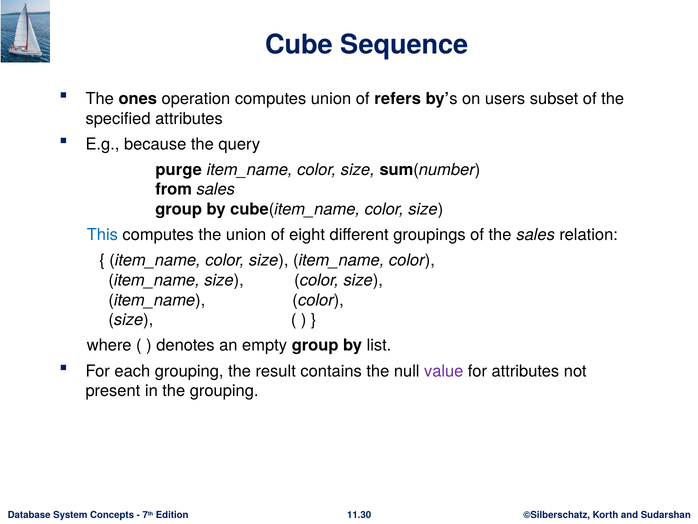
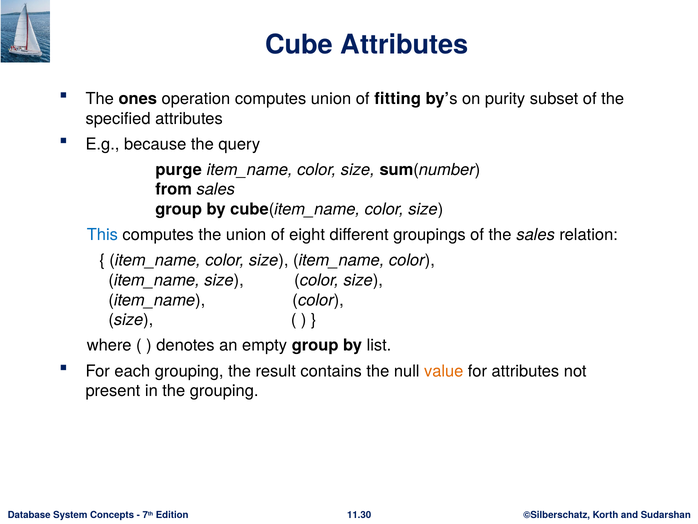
Cube Sequence: Sequence -> Attributes
refers: refers -> fitting
users: users -> purity
value colour: purple -> orange
